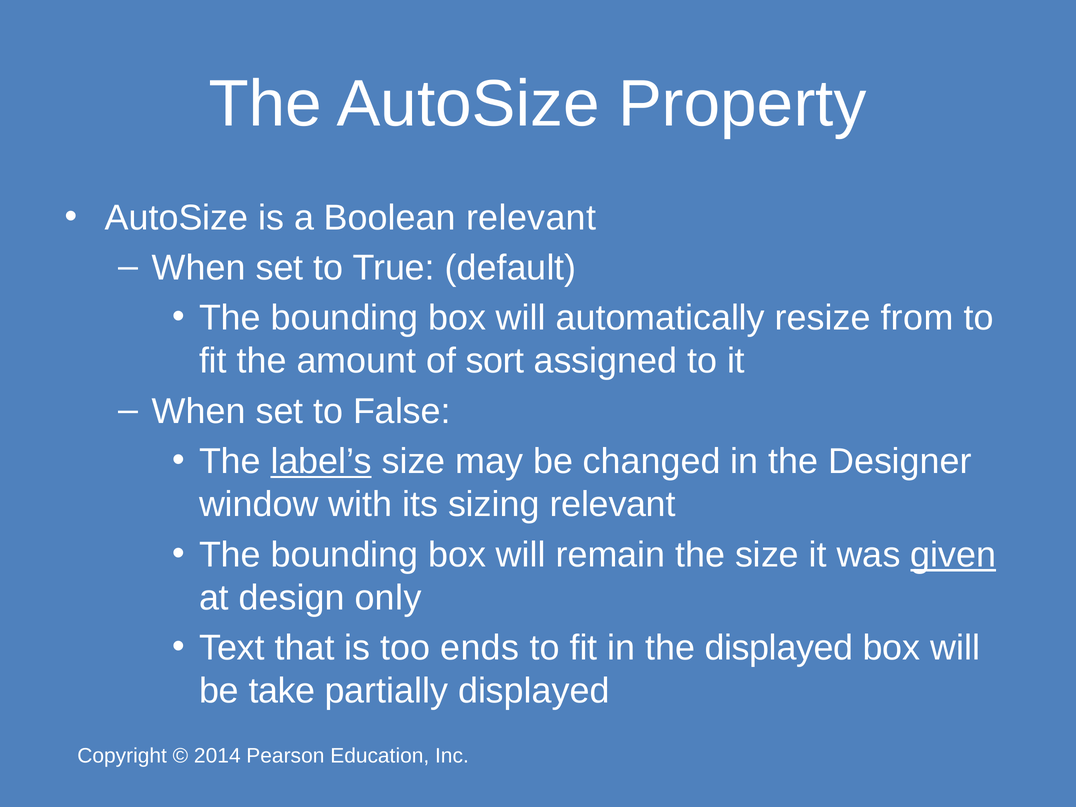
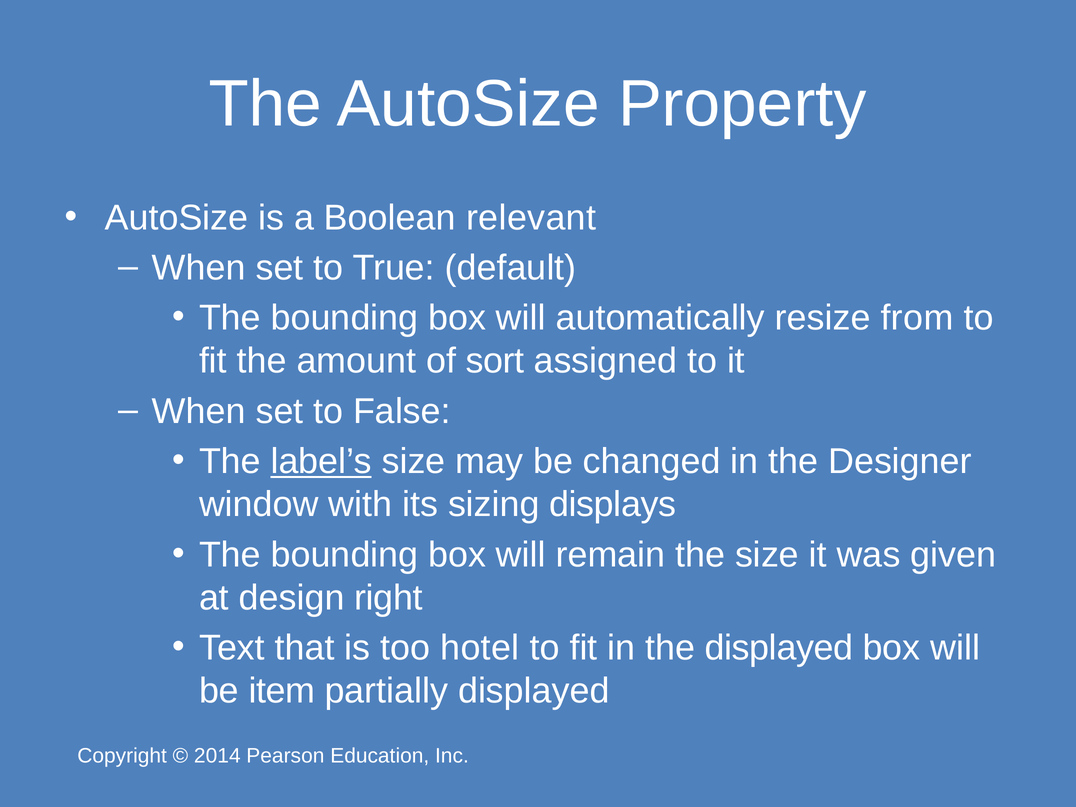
sizing relevant: relevant -> displays
given underline: present -> none
only: only -> right
ends: ends -> hotel
take: take -> item
